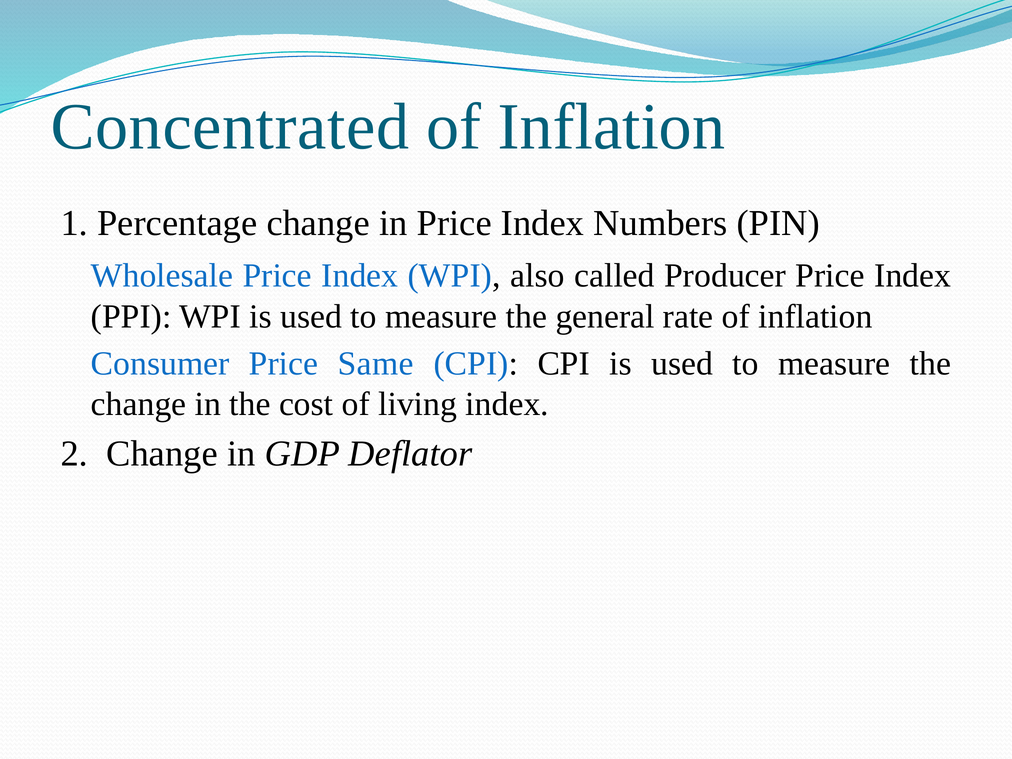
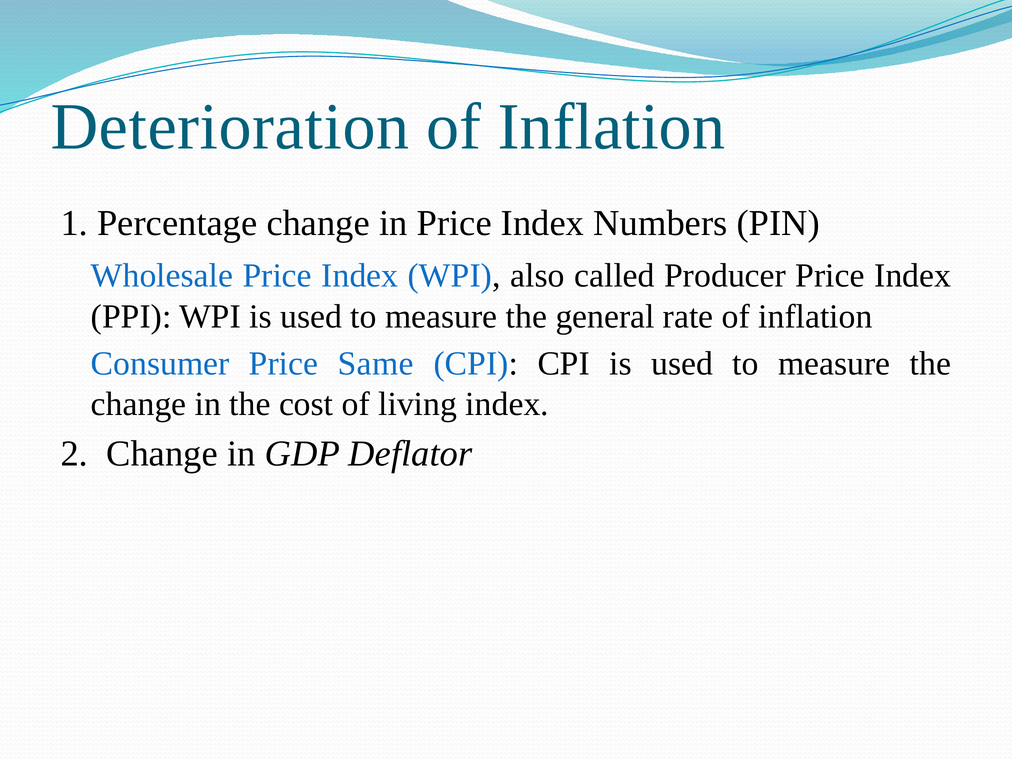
Concentrated: Concentrated -> Deterioration
